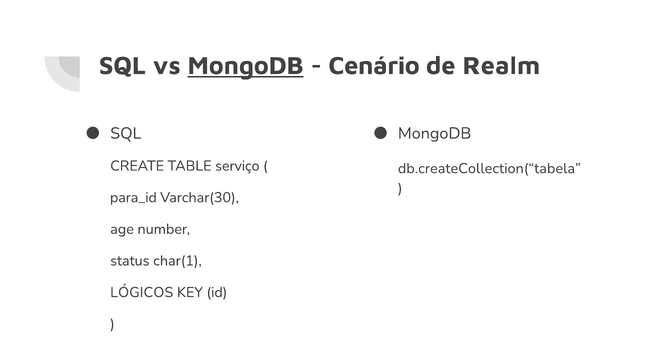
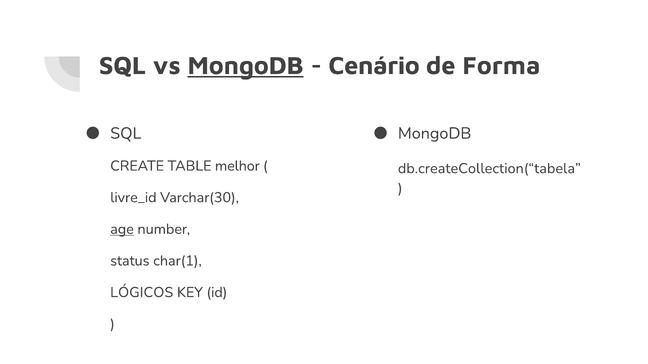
Realm: Realm -> Forma
serviço: serviço -> melhor
para_id: para_id -> livre_id
age underline: none -> present
